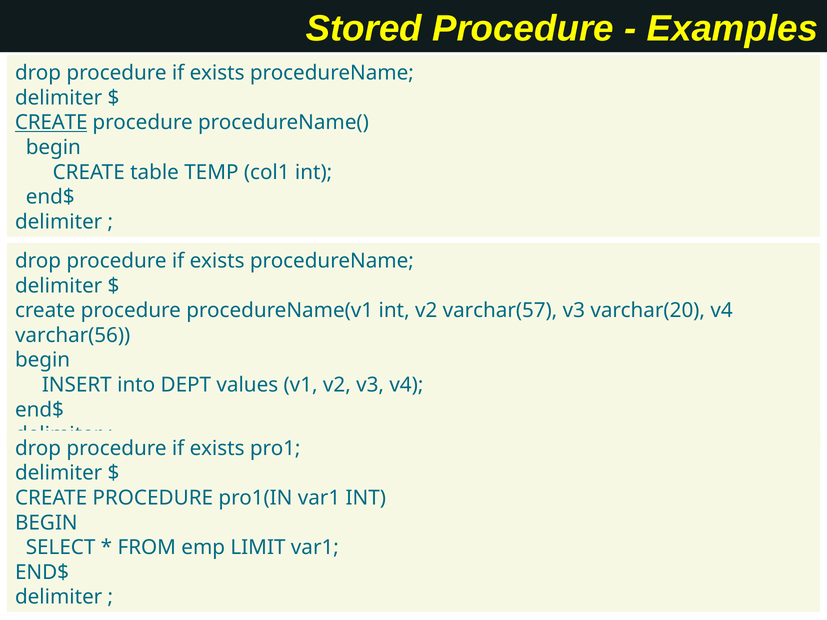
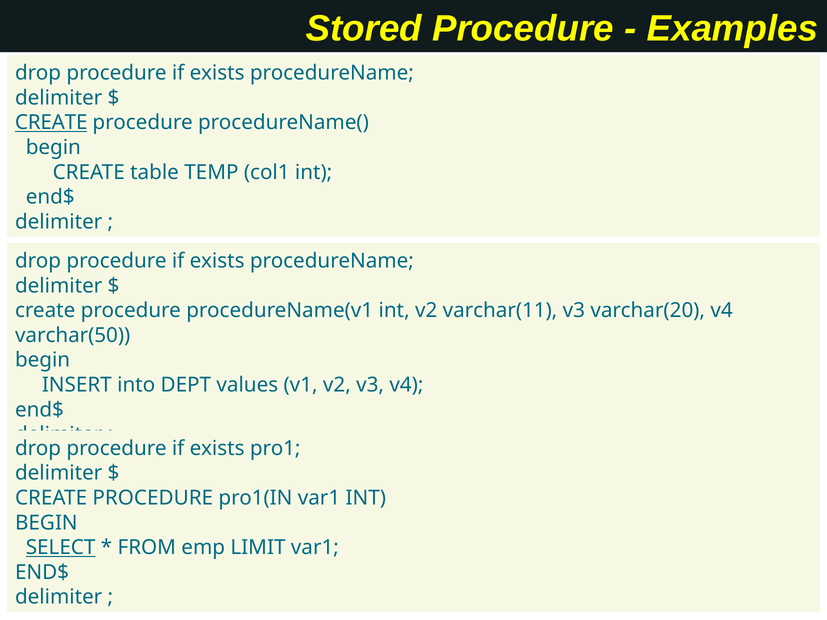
varchar(57: varchar(57 -> varchar(11
varchar(56: varchar(56 -> varchar(50
SELECT underline: none -> present
